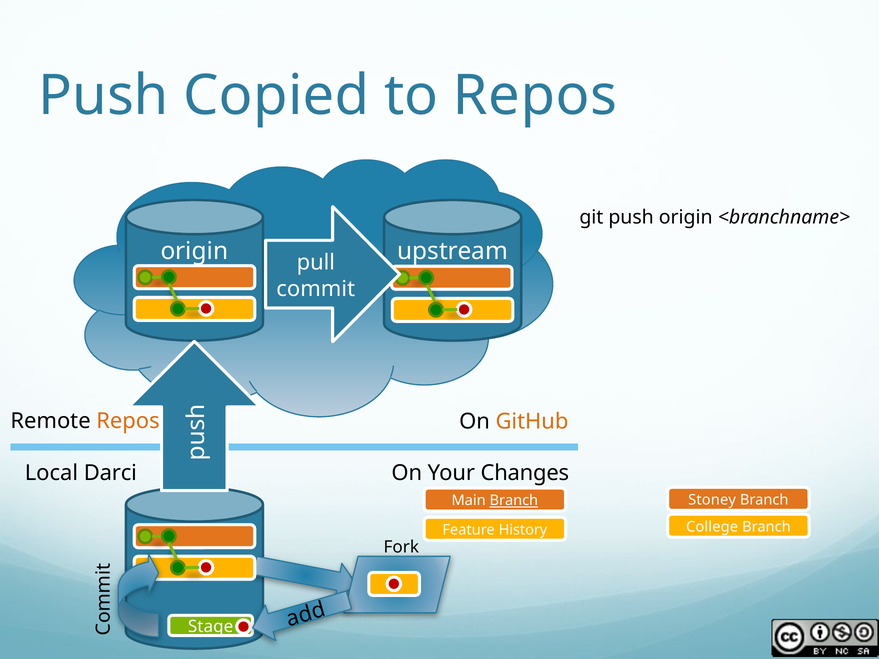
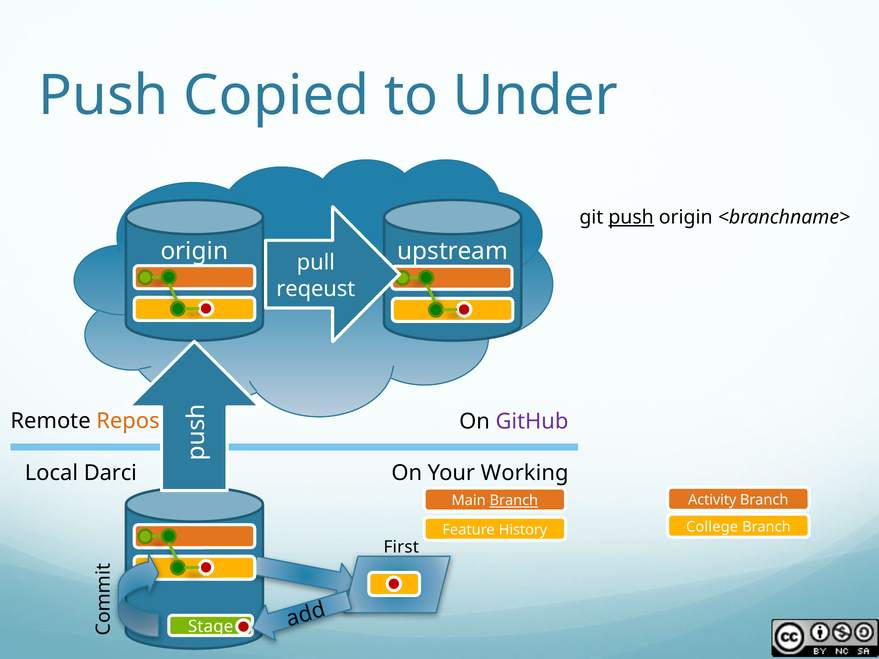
to Repos: Repos -> Under
push at (631, 217) underline: none -> present
commit: commit -> reqeust
GitHub colour: orange -> purple
Changes: Changes -> Working
Stoney: Stoney -> Activity
Fork: Fork -> First
